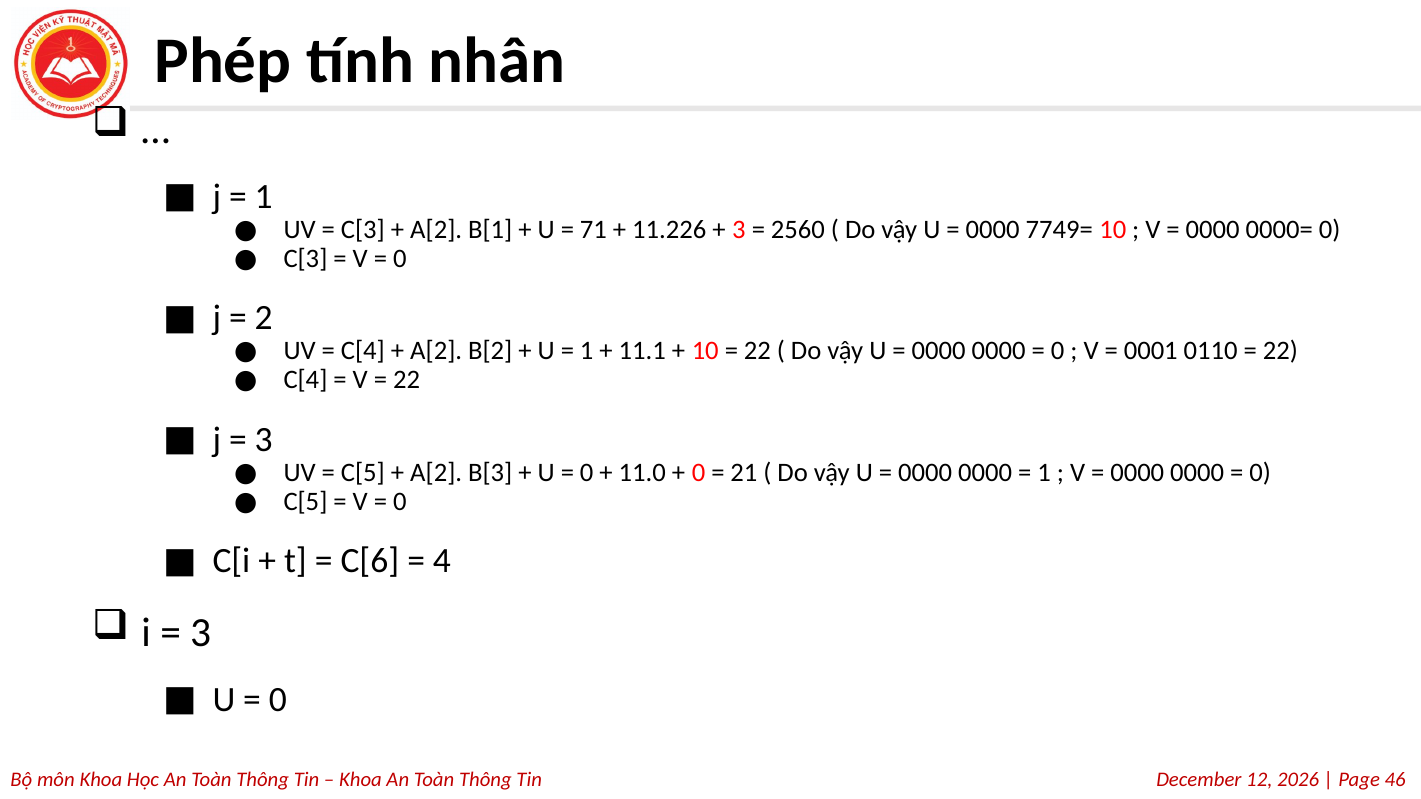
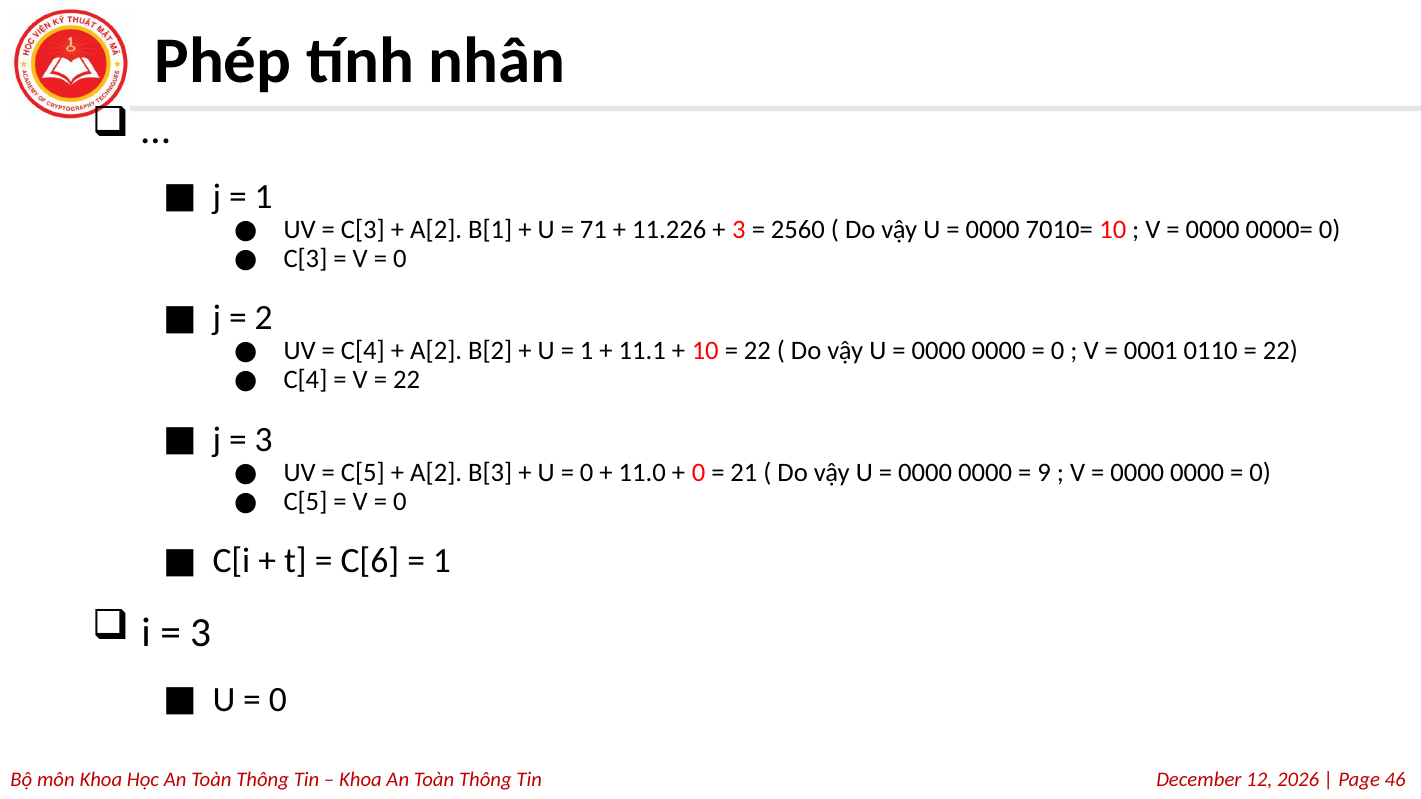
7749=: 7749= -> 7010=
1 at (1044, 473): 1 -> 9
4 at (442, 561): 4 -> 1
